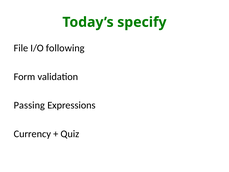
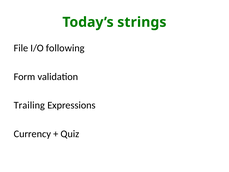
specify: specify -> strings
Passing: Passing -> Trailing
